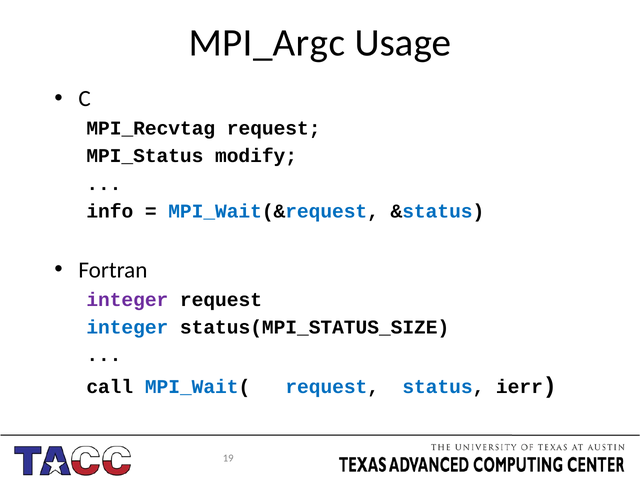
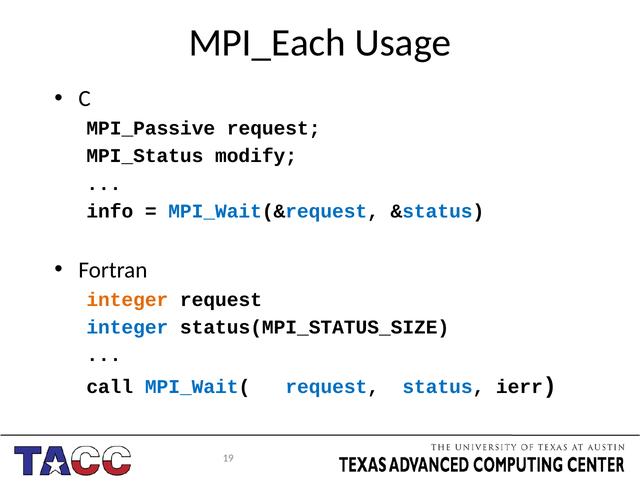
MPI_Argc: MPI_Argc -> MPI_Each
MPI_Recvtag: MPI_Recvtag -> MPI_Passive
integer at (127, 300) colour: purple -> orange
